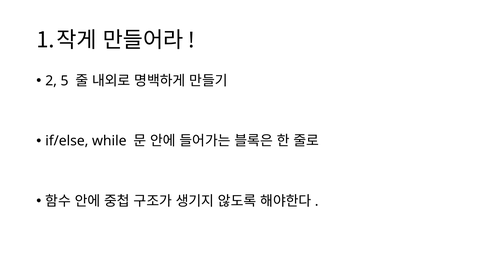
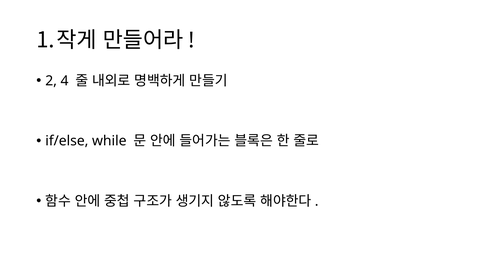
5: 5 -> 4
